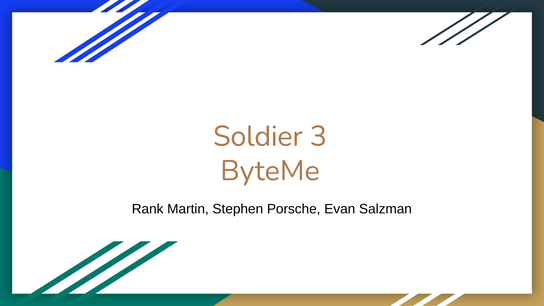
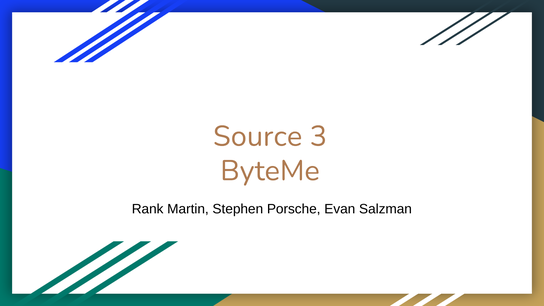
Soldier: Soldier -> Source
